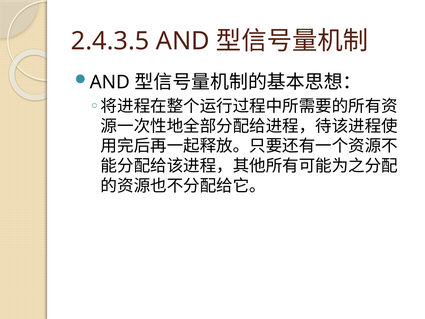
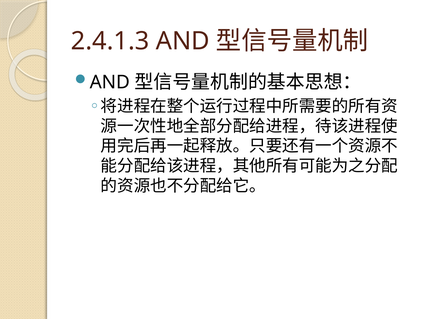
2.4.3.5: 2.4.3.5 -> 2.4.1.3
